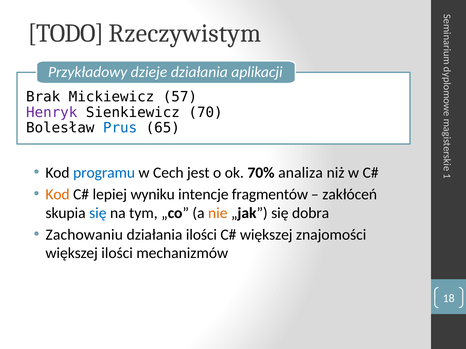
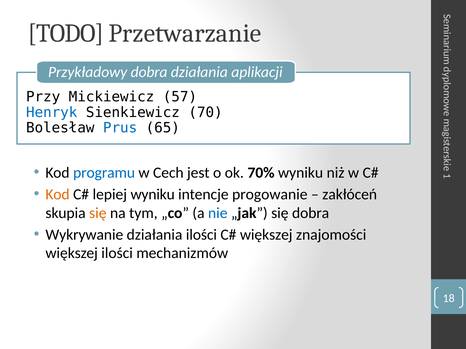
Rzeczywistym: Rzeczywistym -> Przetwarzanie
Przykładowy dzieje: dzieje -> dobra
Brak: Brak -> Przy
Henryk colour: purple -> blue
70% analiza: analiza -> wyniku
fragmentów: fragmentów -> progowanie
się at (98, 213) colour: blue -> orange
nie colour: orange -> blue
Zachowaniu: Zachowaniu -> Wykrywanie
